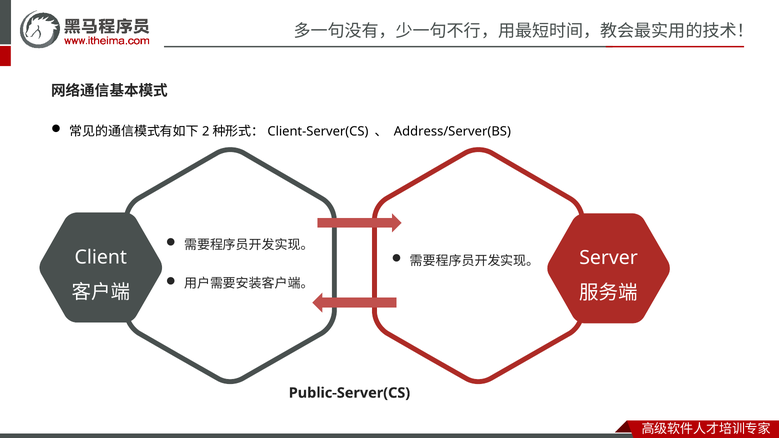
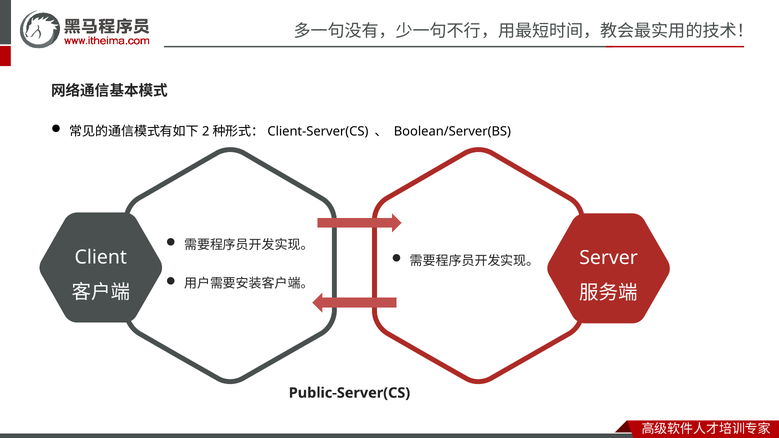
Address/Server(BS: Address/Server(BS -> Boolean/Server(BS
